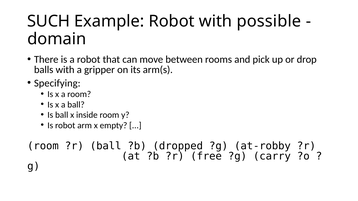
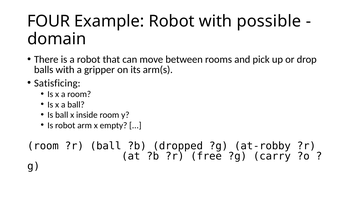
SUCH: SUCH -> FOUR
Specifying: Specifying -> Satisficing
